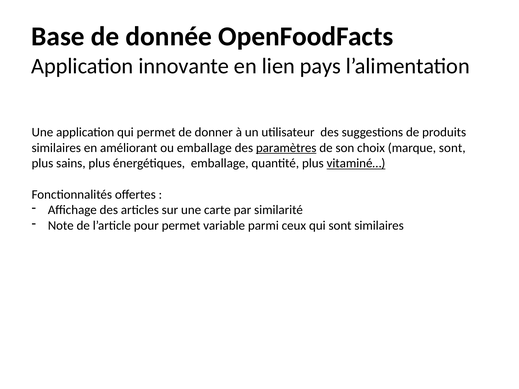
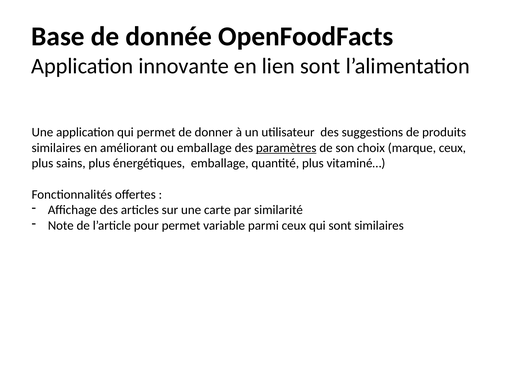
lien pays: pays -> sont
marque sont: sont -> ceux
vitaminé… underline: present -> none
